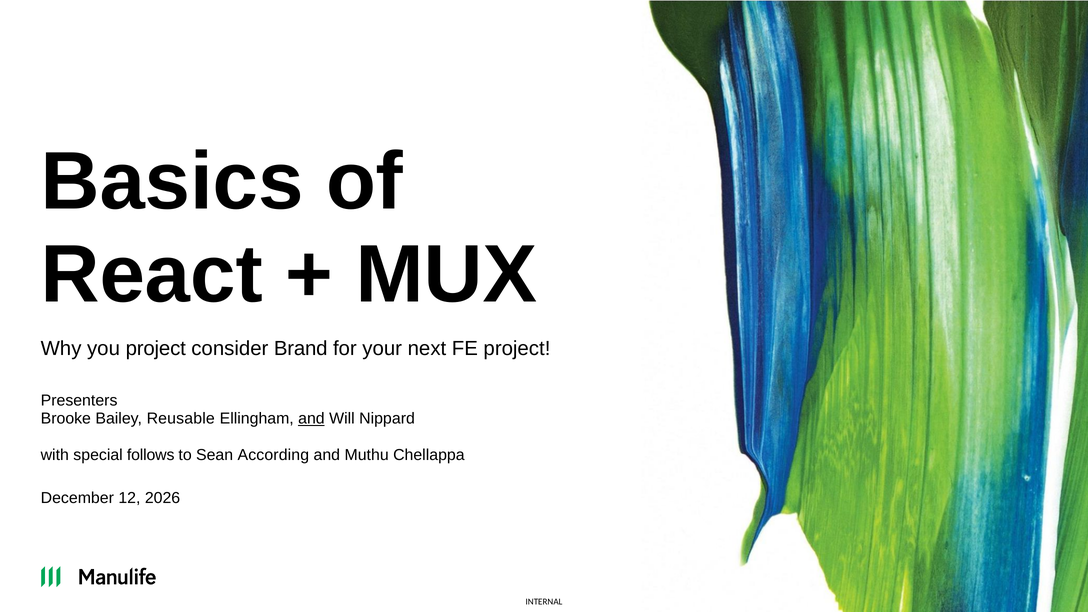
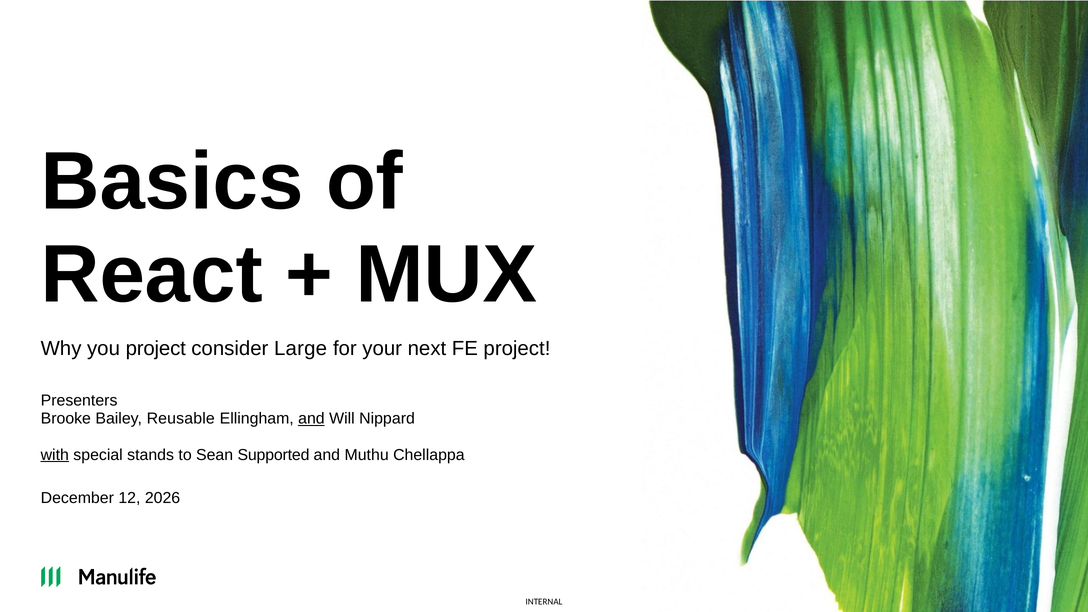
Brand: Brand -> Large
with underline: none -> present
follows: follows -> stands
According: According -> Supported
